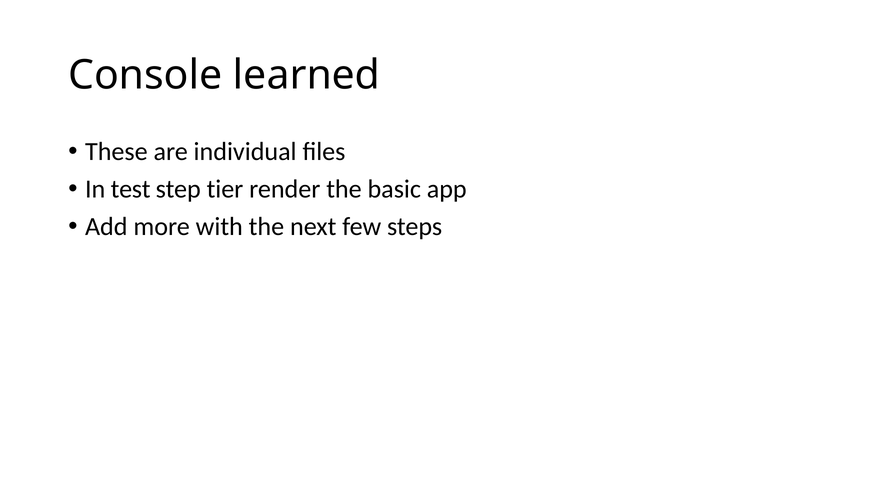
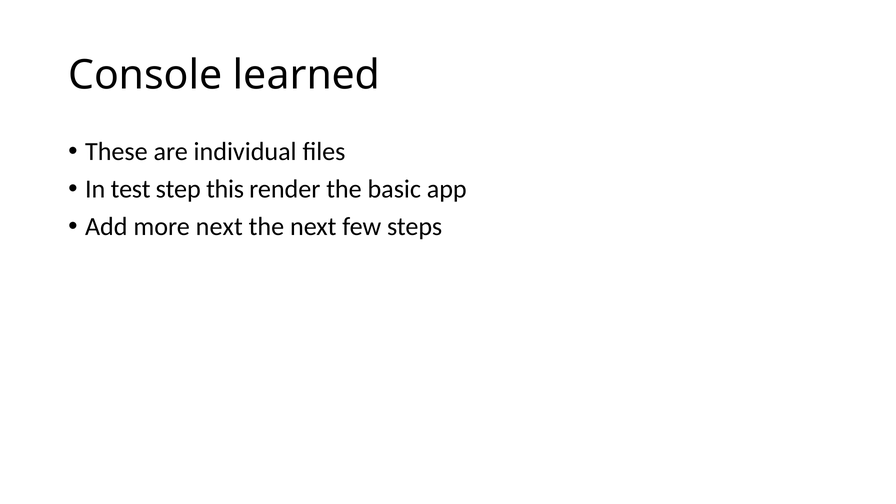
tier: tier -> this
more with: with -> next
